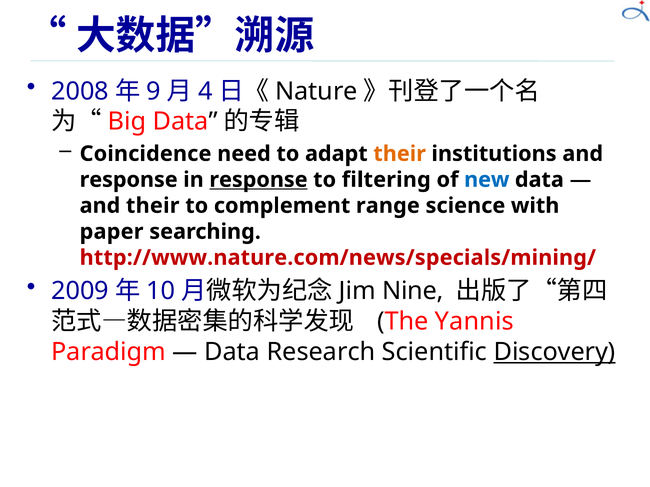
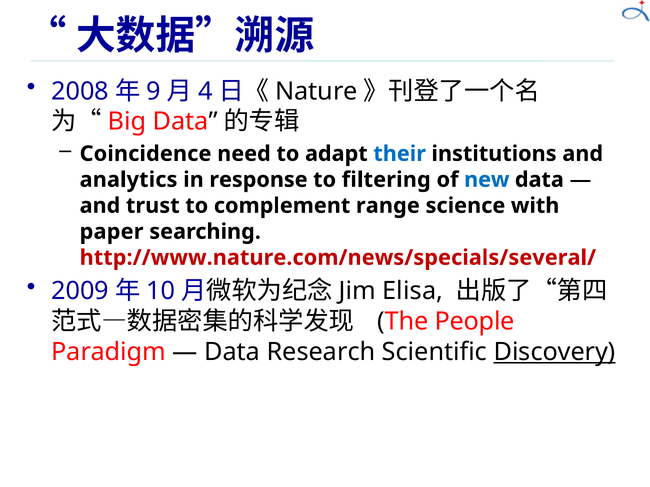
their at (400, 154) colour: orange -> blue
response at (129, 180): response -> analytics
response at (258, 180) underline: present -> none
and their: their -> trust
http://www.nature.com/news/specials/mining/: http://www.nature.com/news/specials/mining/ -> http://www.nature.com/news/specials/several/
Nine: Nine -> Elisa
Yannis: Yannis -> People
